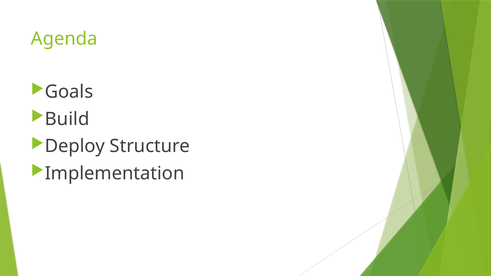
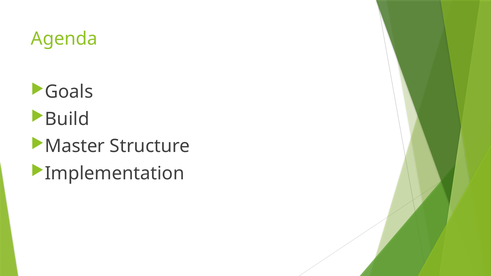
Deploy: Deploy -> Master
